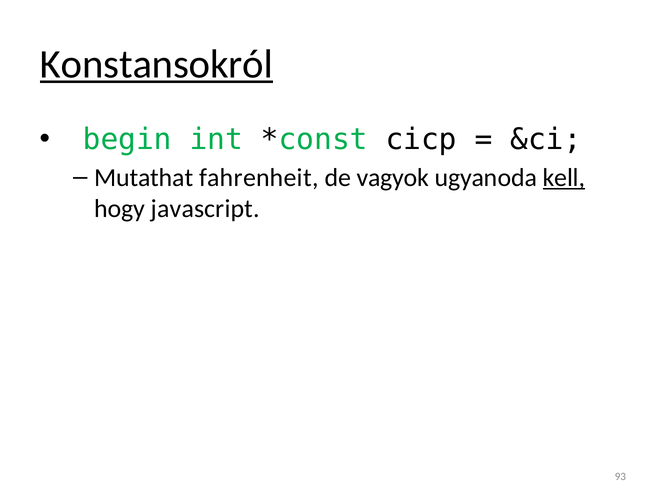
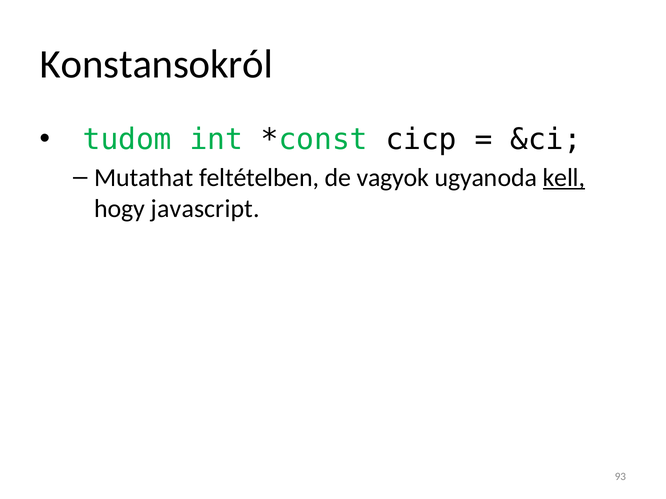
Konstansokról underline: present -> none
begin: begin -> tudom
fahrenheit: fahrenheit -> feltételben
